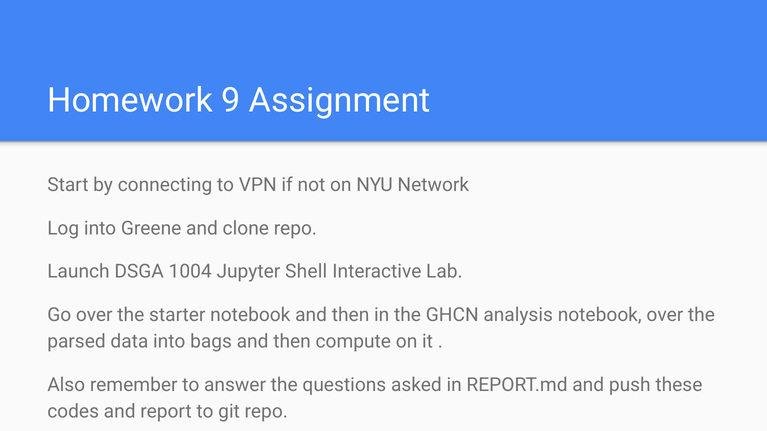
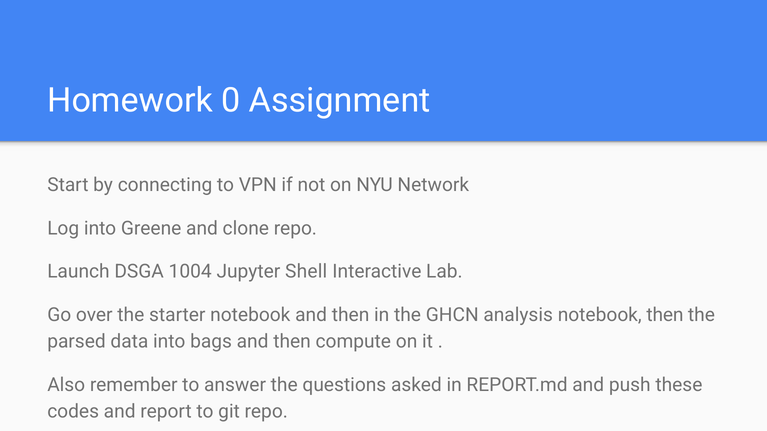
9: 9 -> 0
notebook over: over -> then
